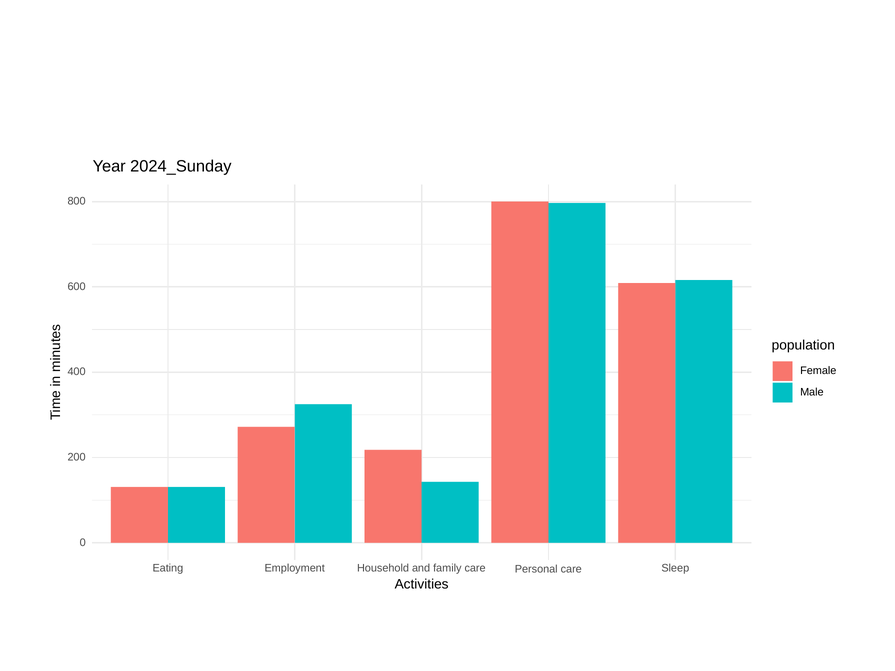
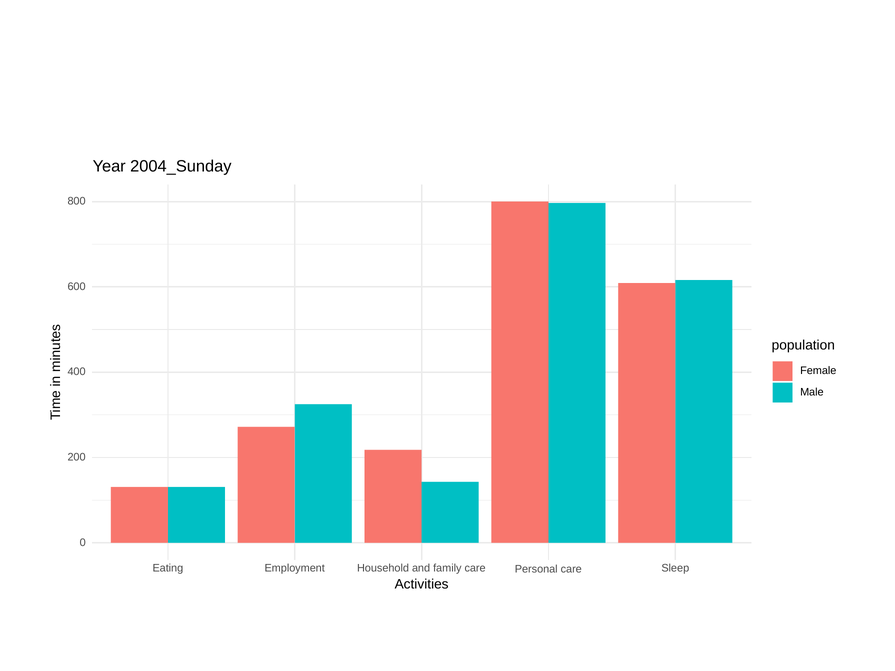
2024_Sunday: 2024_Sunday -> 2004_Sunday
